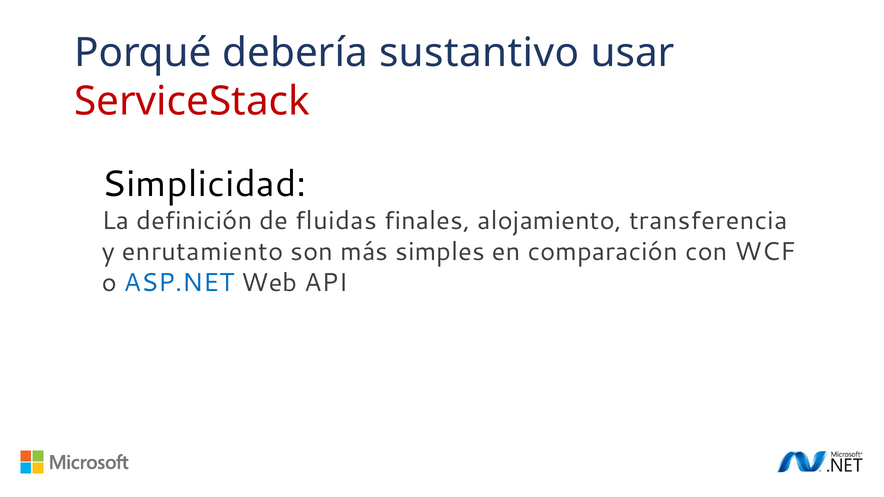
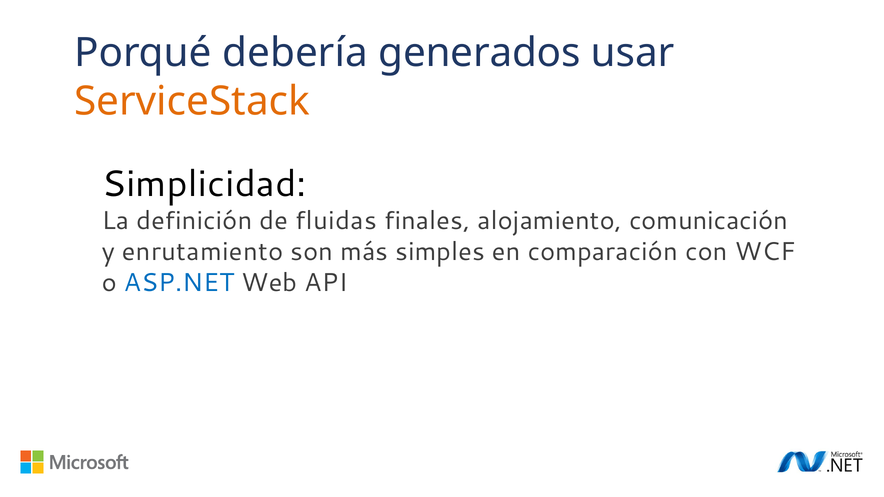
sustantivo: sustantivo -> generados
ServiceStack colour: red -> orange
transferencia: transferencia -> comunicación
